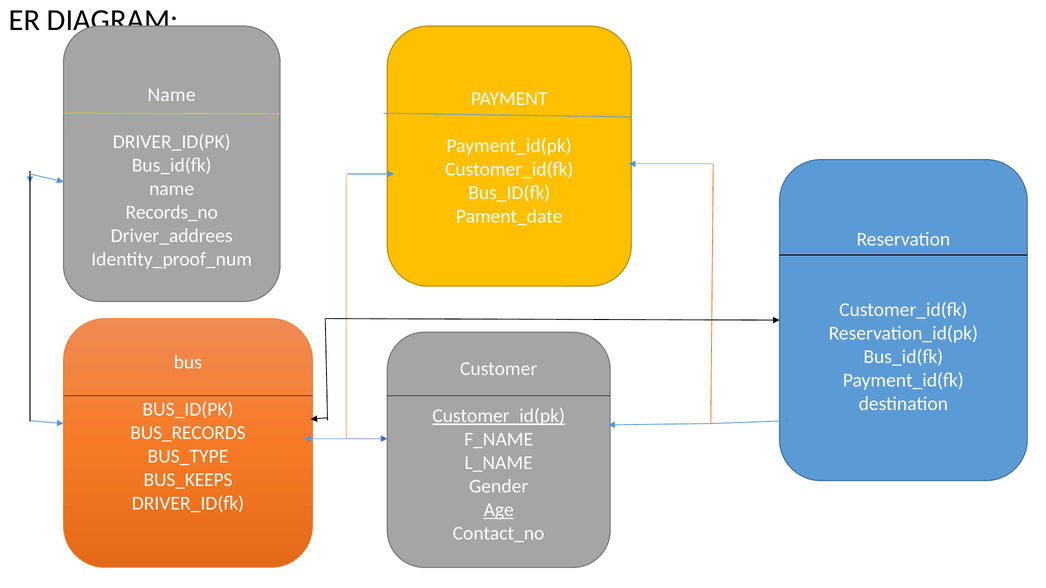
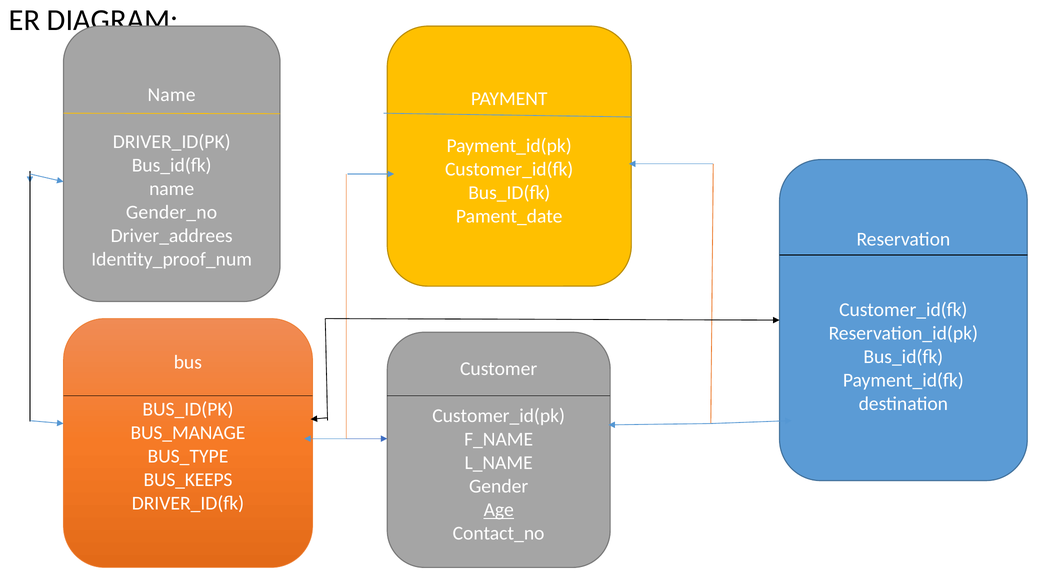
Records_no: Records_no -> Gender_no
Customer_id(pk underline: present -> none
BUS_RECORDS: BUS_RECORDS -> BUS_MANAGE
